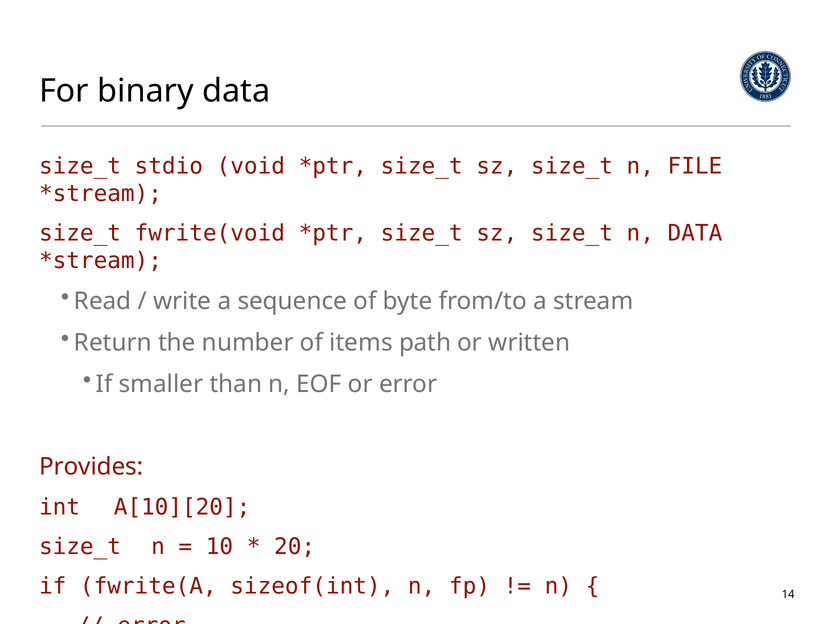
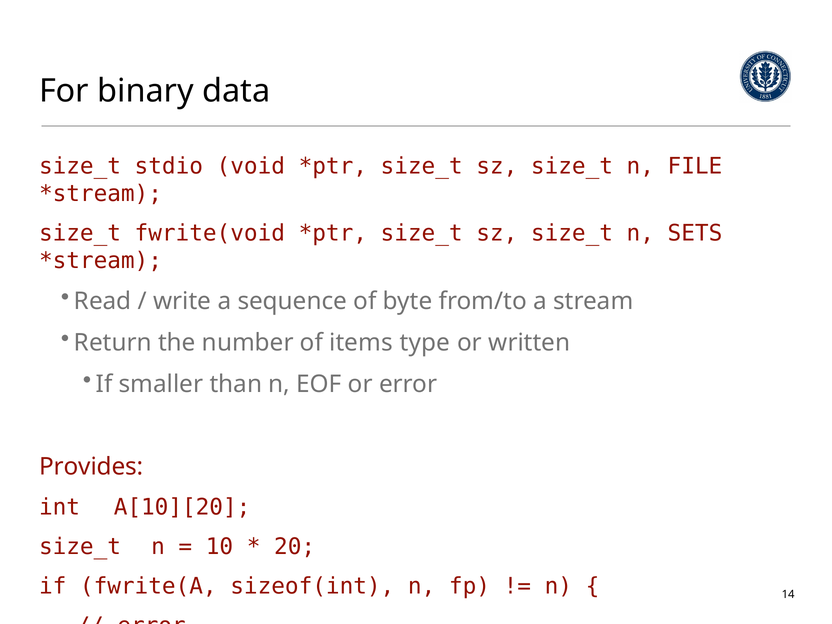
n DATA: DATA -> SETS
path: path -> type
